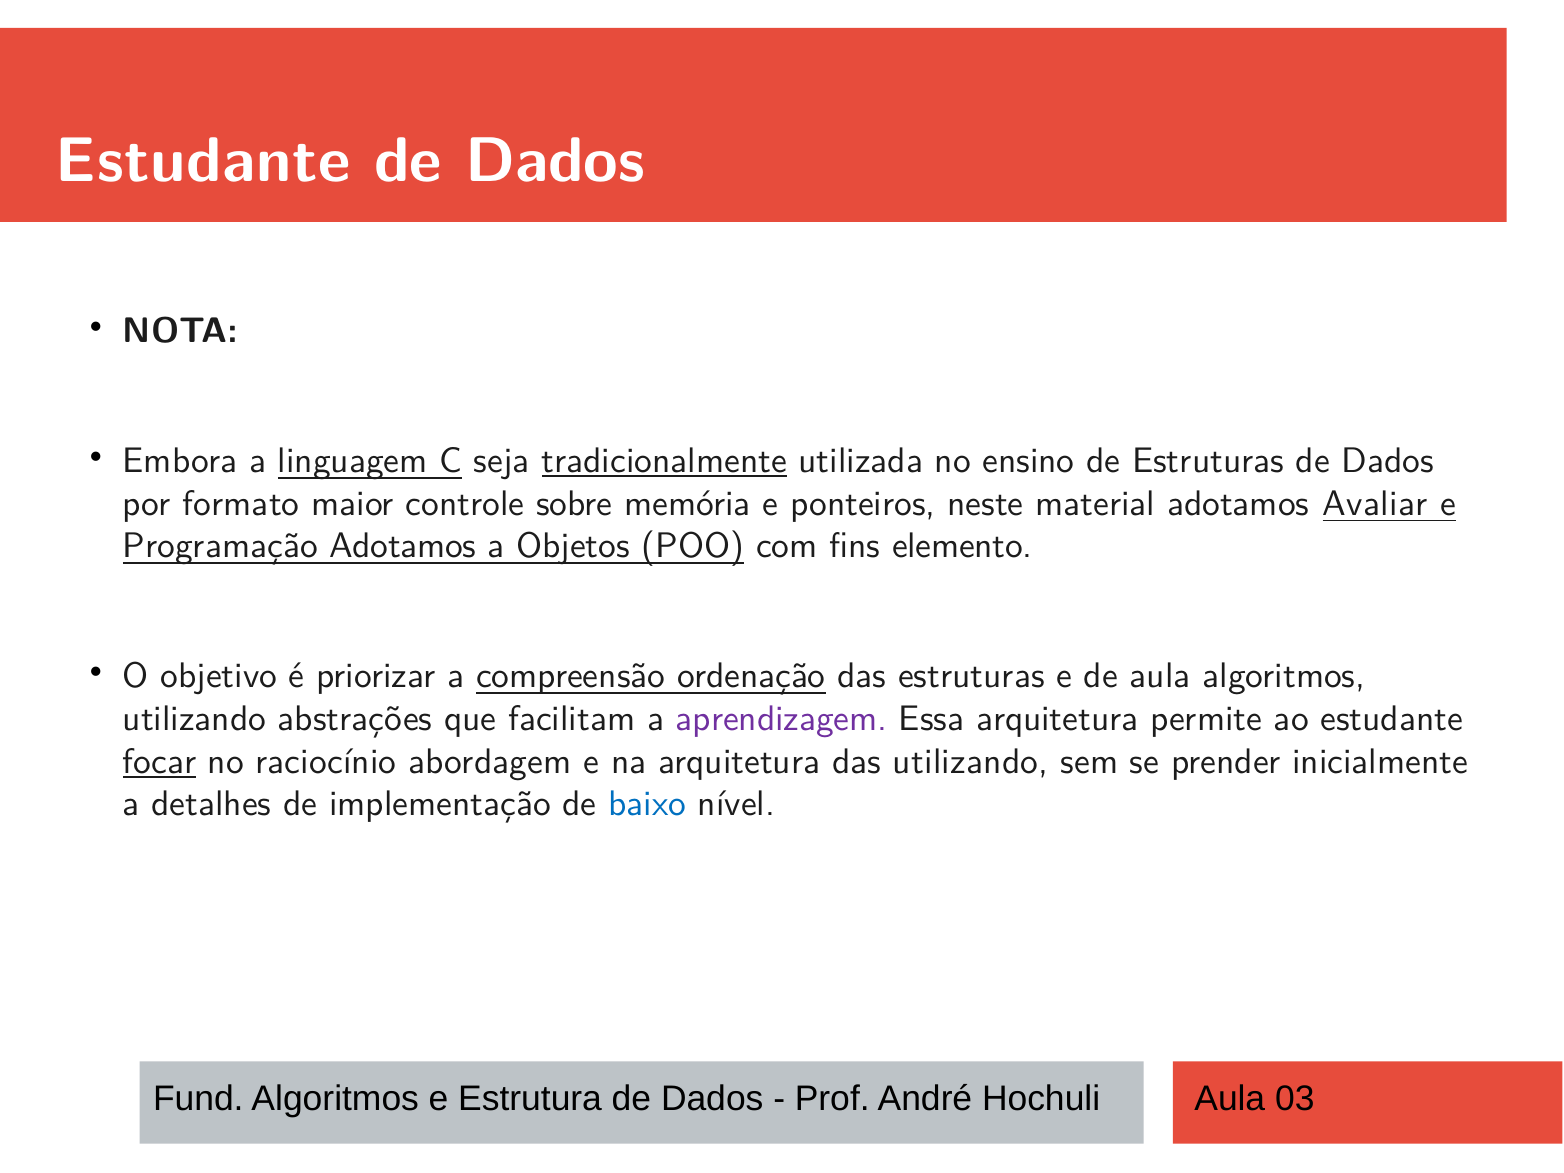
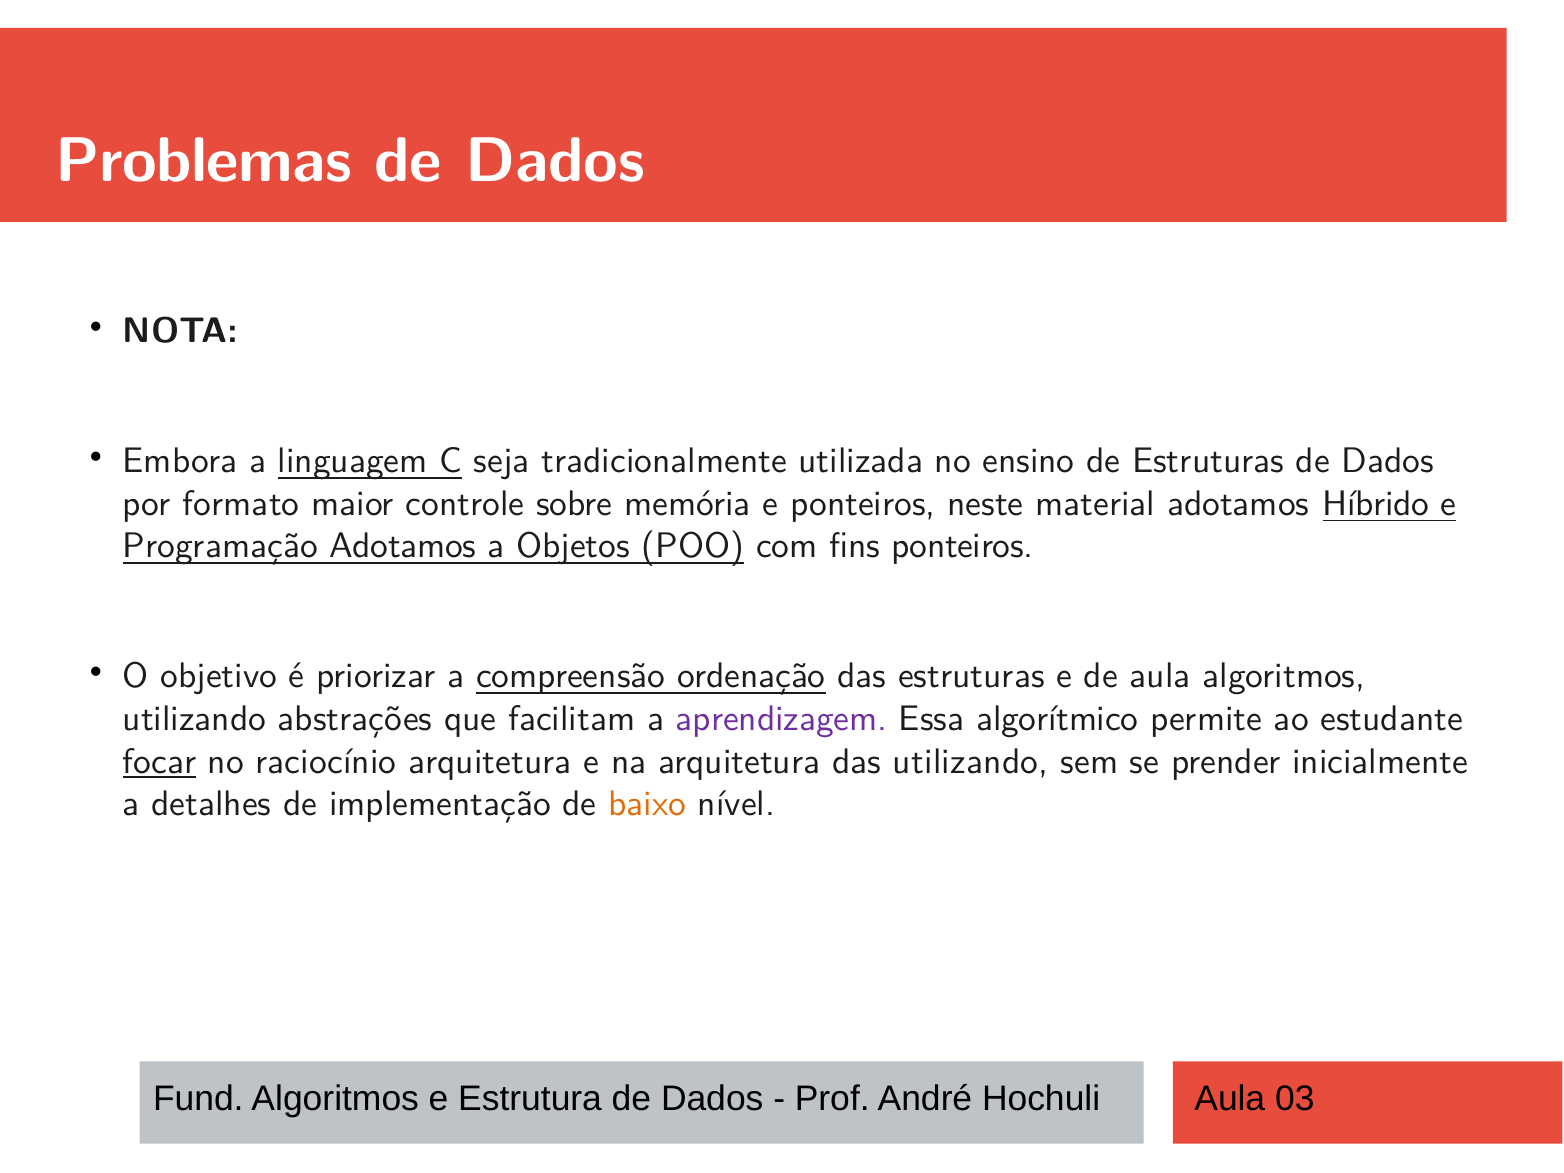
Estudante at (203, 161): Estudante -> Problemas
tradicionalmente underline: present -> none
Avaliar: Avaliar -> Híbrido
fins elemento: elemento -> ponteiros
Essa arquitetura: arquitetura -> algorítmico
raciocínio abordagem: abordagem -> arquitetura
baixo colour: blue -> orange
